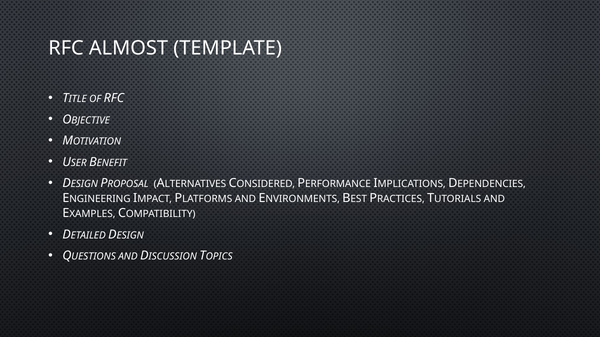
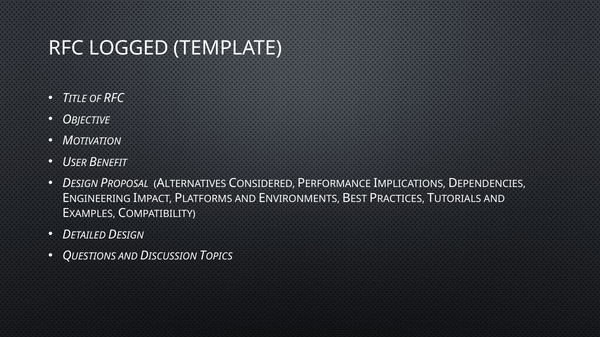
ALMOST: ALMOST -> LOGGED
